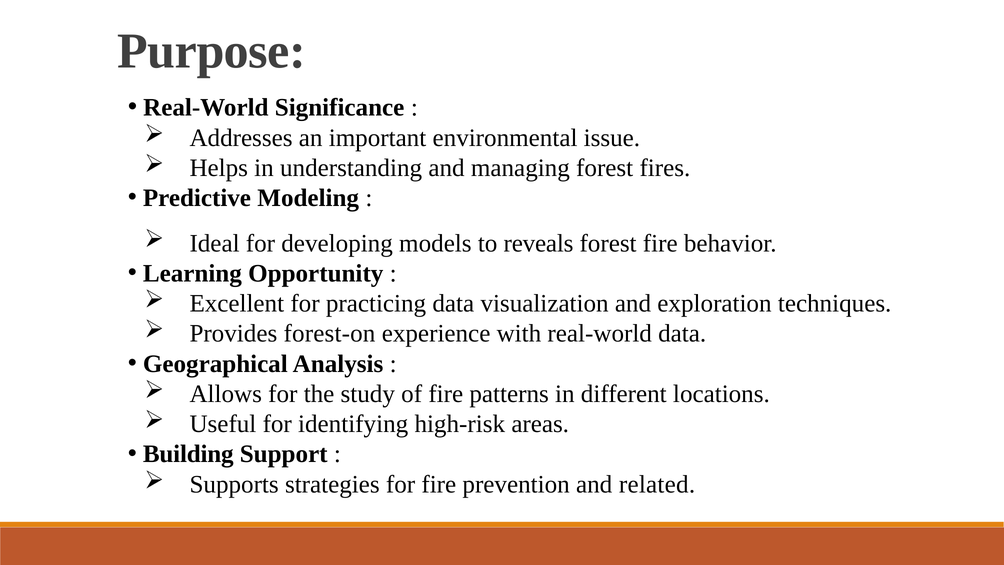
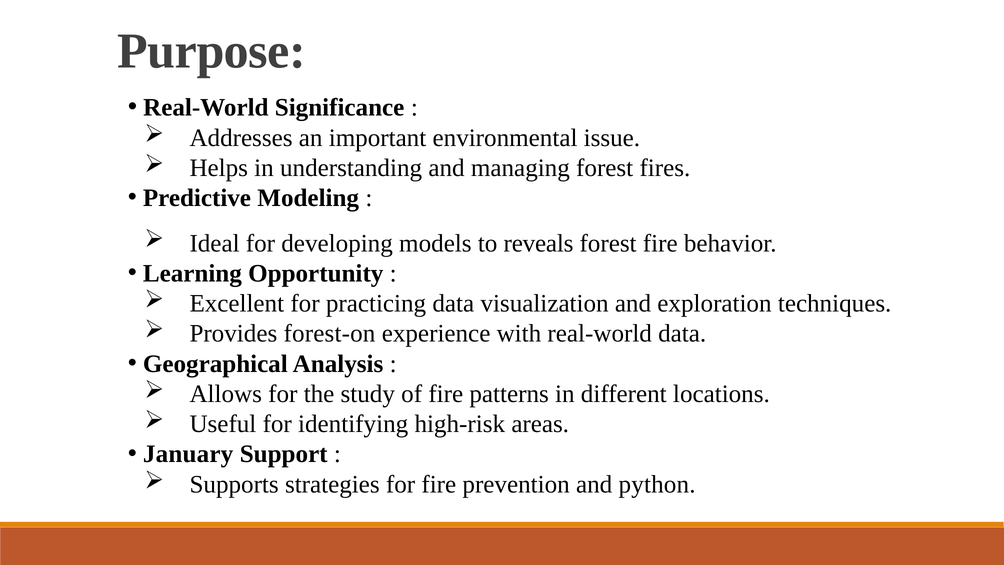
Building: Building -> January
related: related -> python
